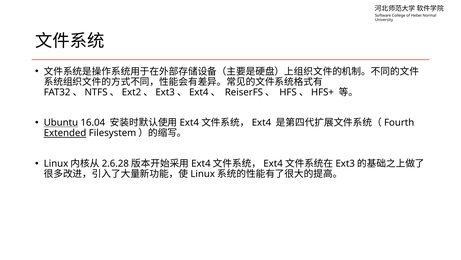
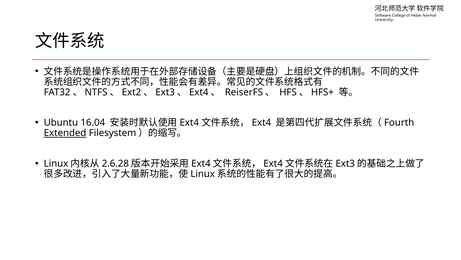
Ubuntu underline: present -> none
